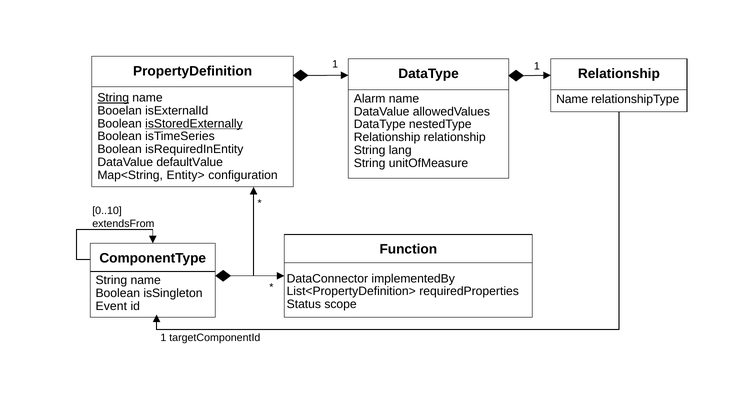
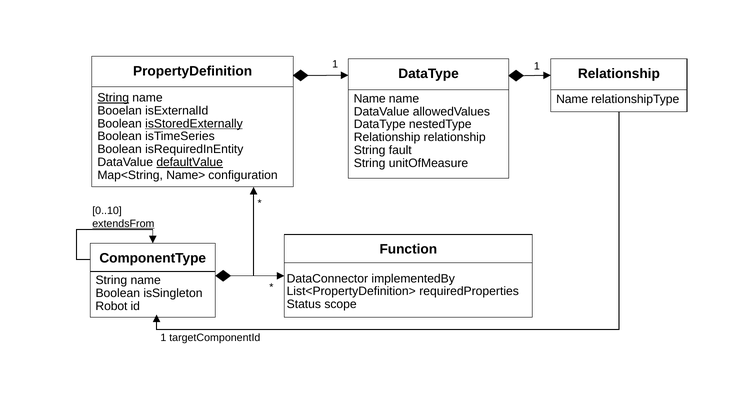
Alarm at (370, 99): Alarm -> Name
lang: lang -> fault
defaultValue underline: none -> present
Entity>: Entity> -> Name>
extendsFrom underline: none -> present
Event: Event -> Robot
